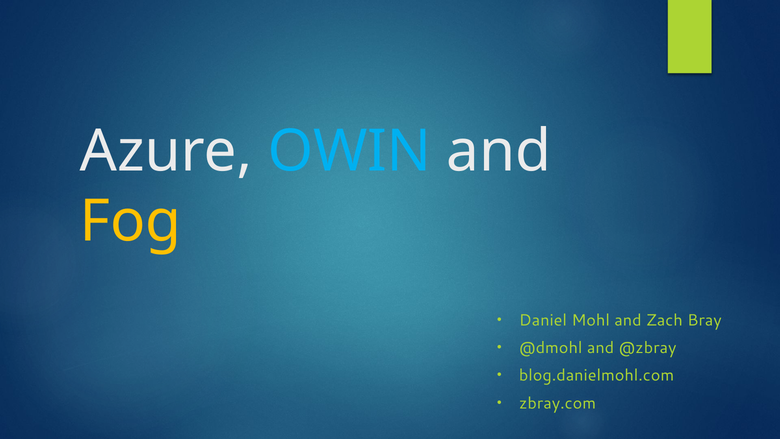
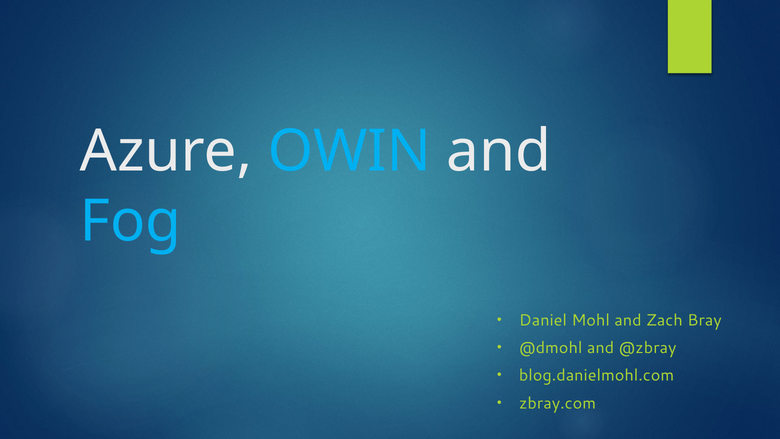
Fog colour: yellow -> light blue
